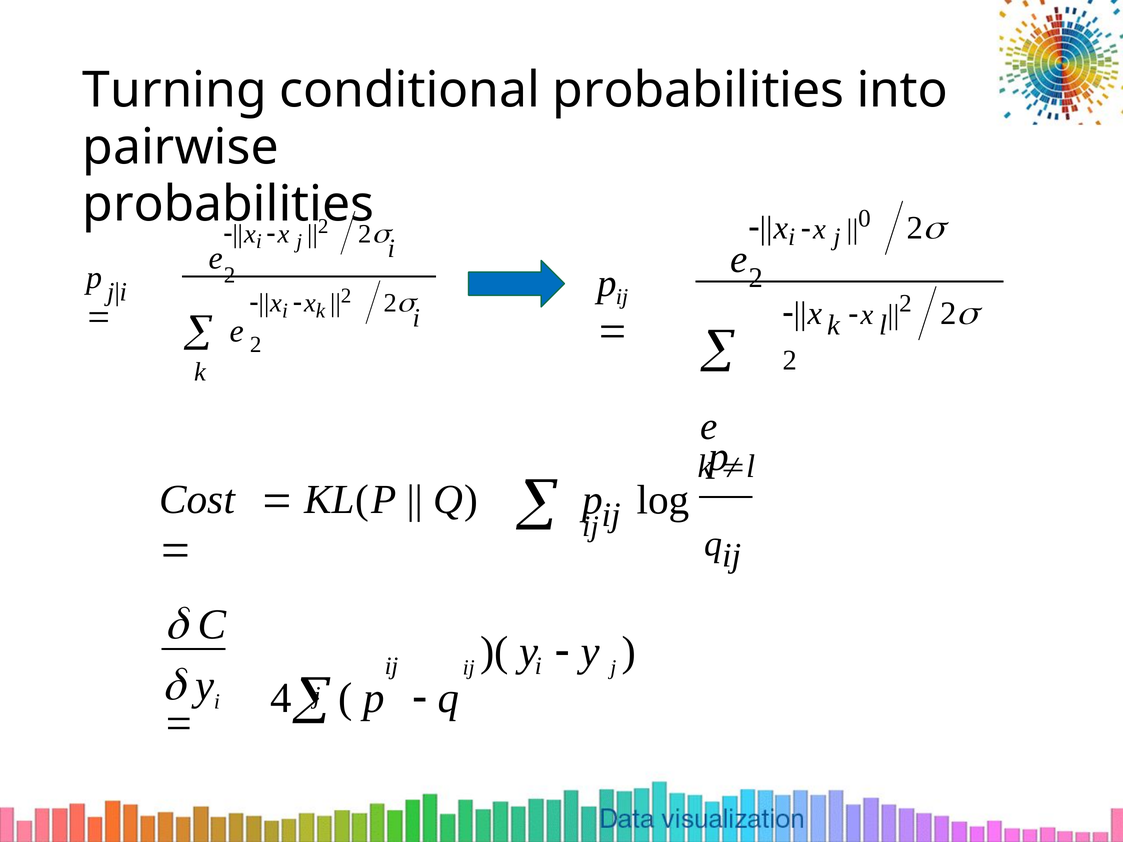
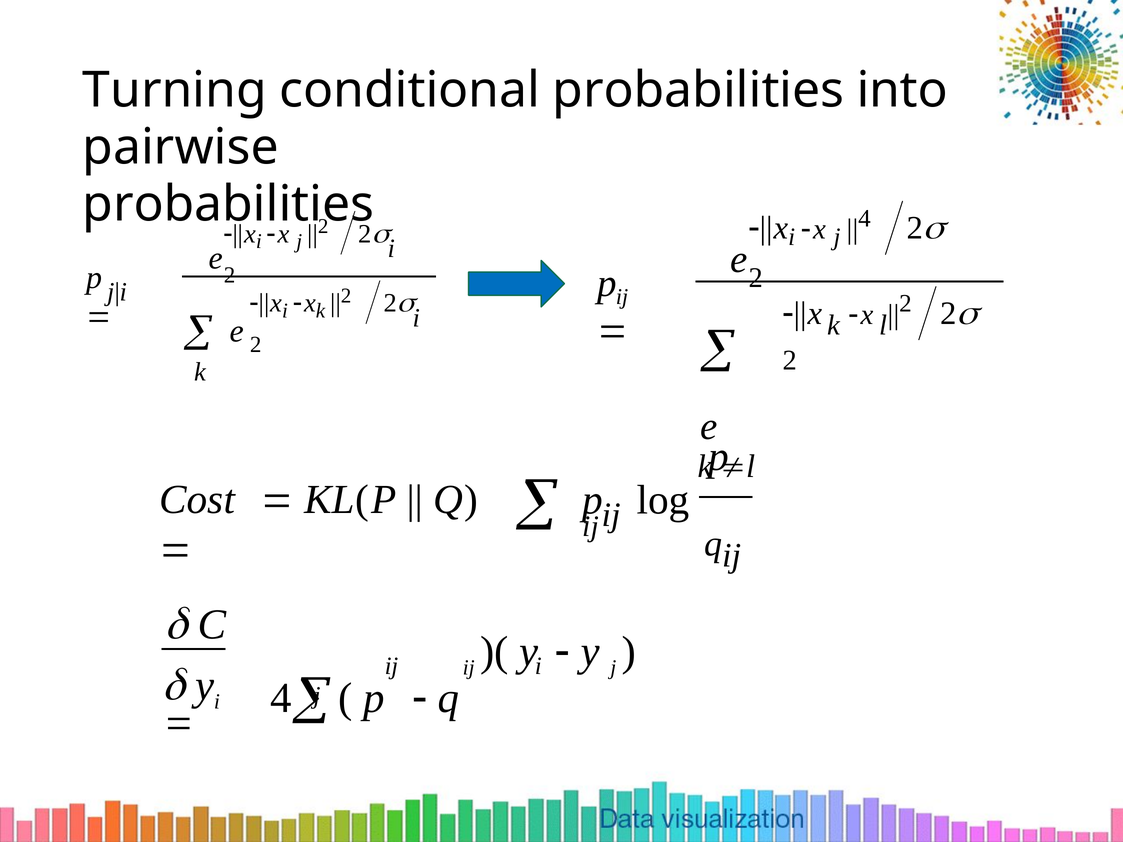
0: 0 -> 4
